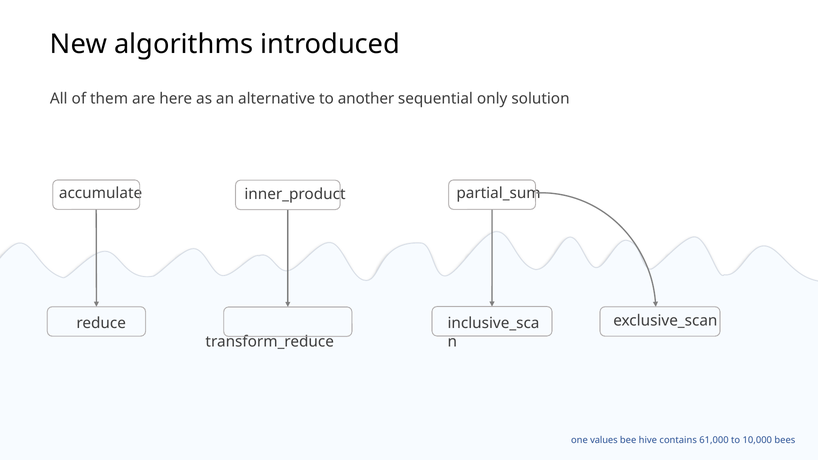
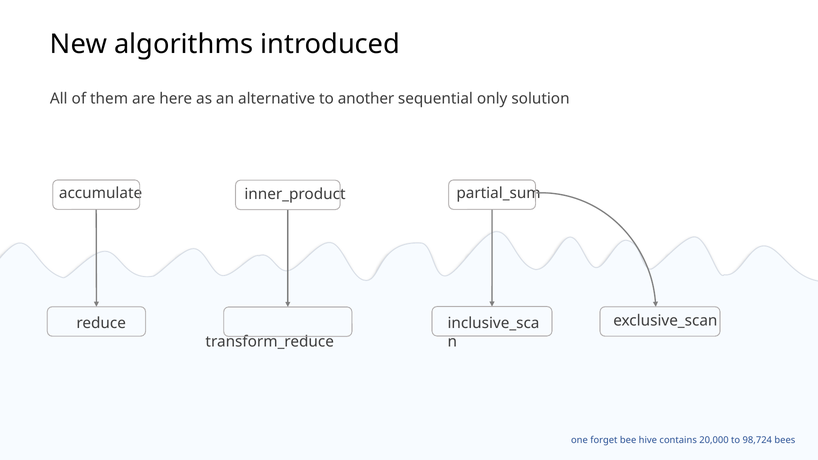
values: values -> forget
61,000: 61,000 -> 20,000
10,000: 10,000 -> 98,724
